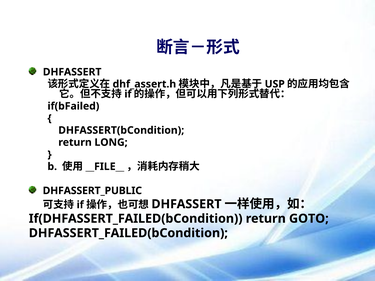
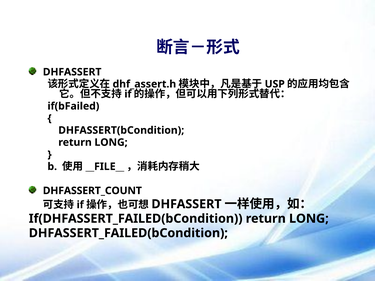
DHFASSERT_PUBLIC: DHFASSERT_PUBLIC -> DHFASSERT_COUNT
If(DHFASSERT_FAILED(bCondition return GOTO: GOTO -> LONG
